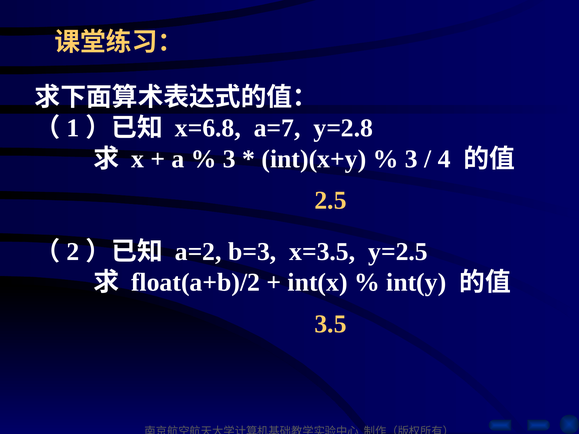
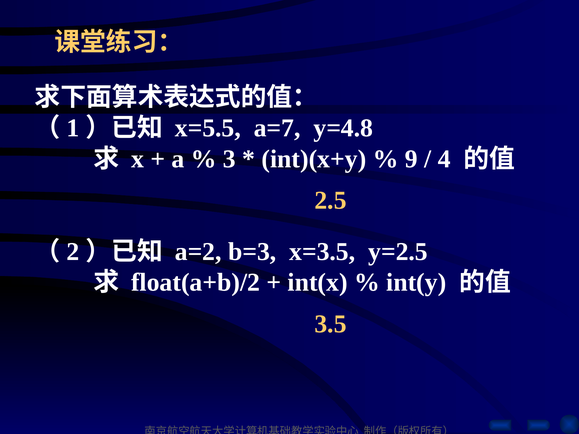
x=6.8: x=6.8 -> x=5.5
y=2.8: y=2.8 -> y=4.8
3 at (411, 159): 3 -> 9
